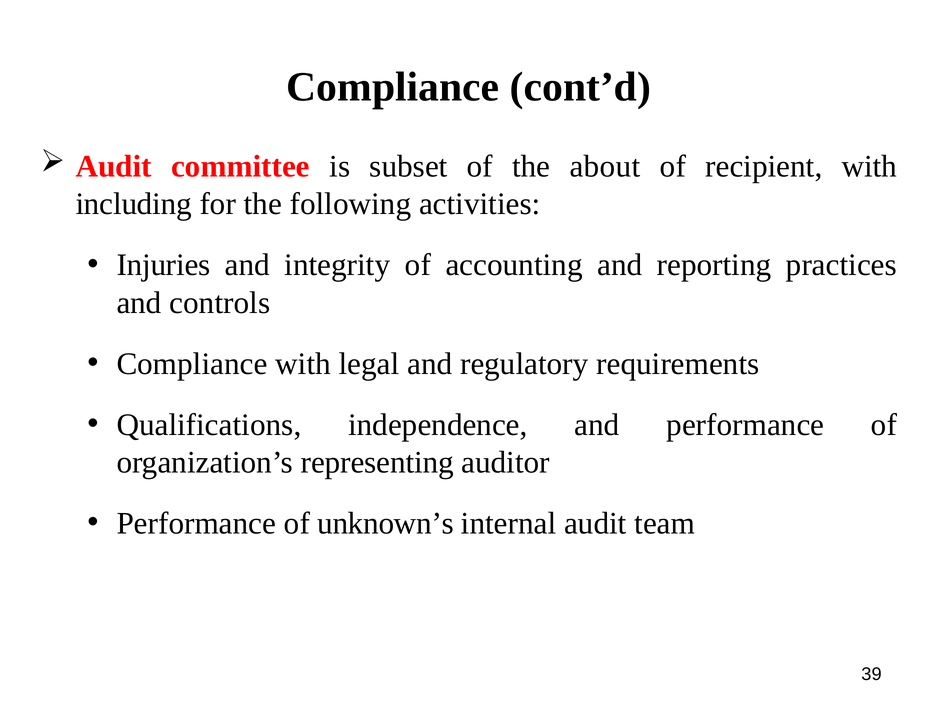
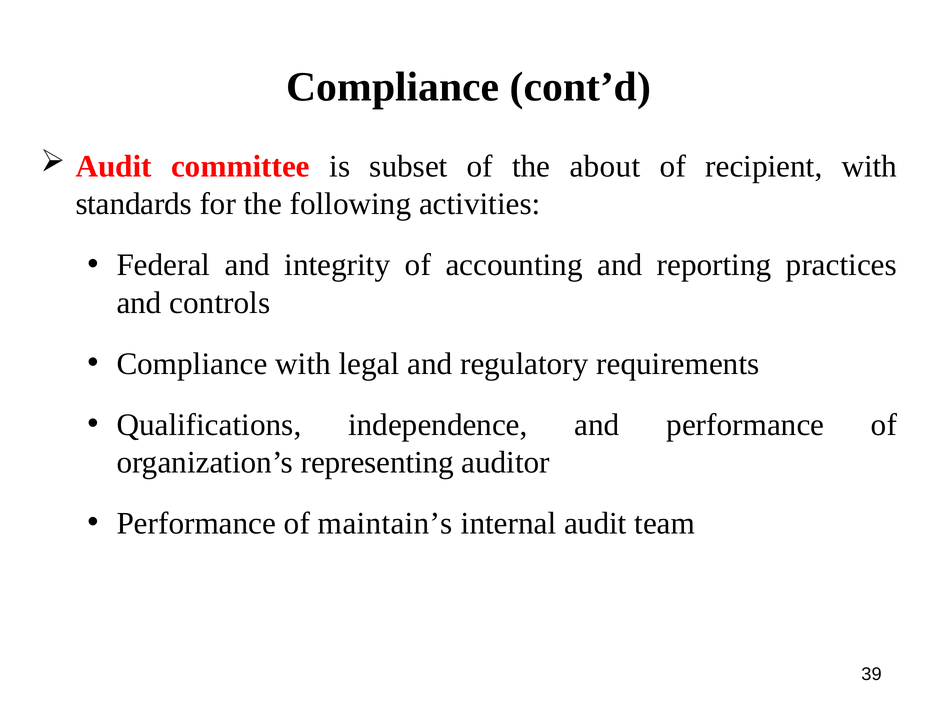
including: including -> standards
Injuries: Injuries -> Federal
unknown’s: unknown’s -> maintain’s
